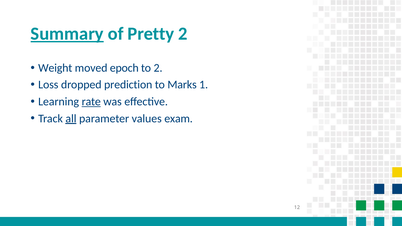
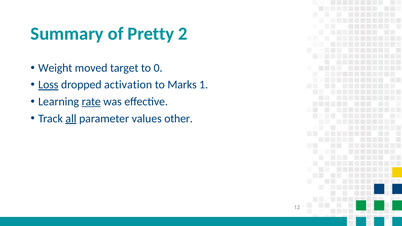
Summary underline: present -> none
epoch: epoch -> target
to 2: 2 -> 0
Loss underline: none -> present
prediction: prediction -> activation
exam: exam -> other
